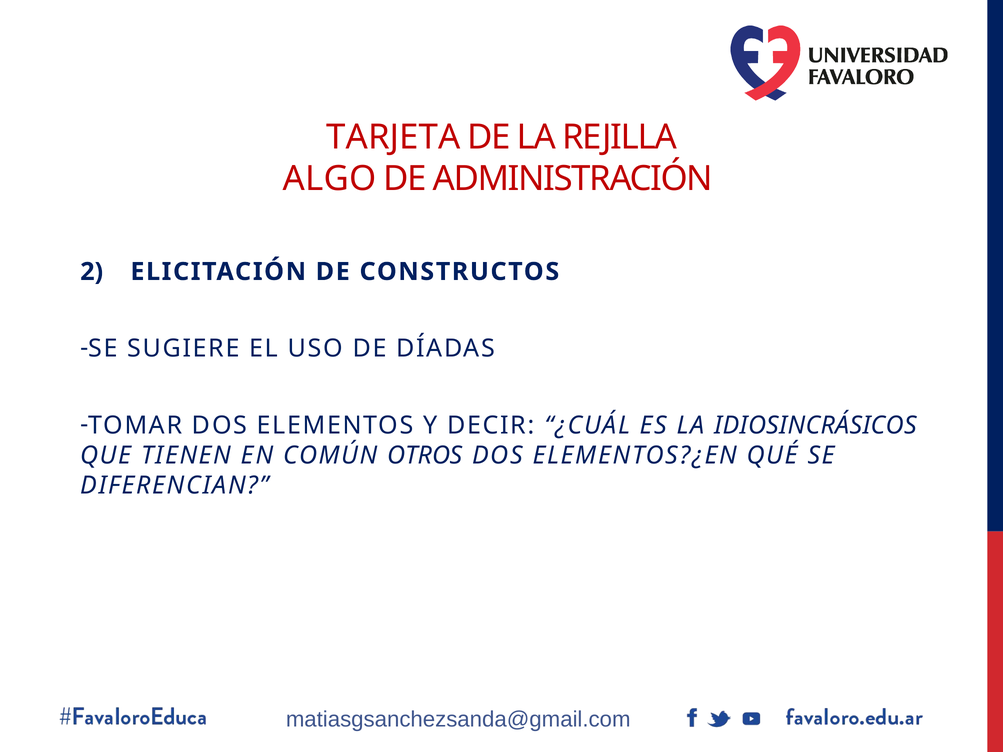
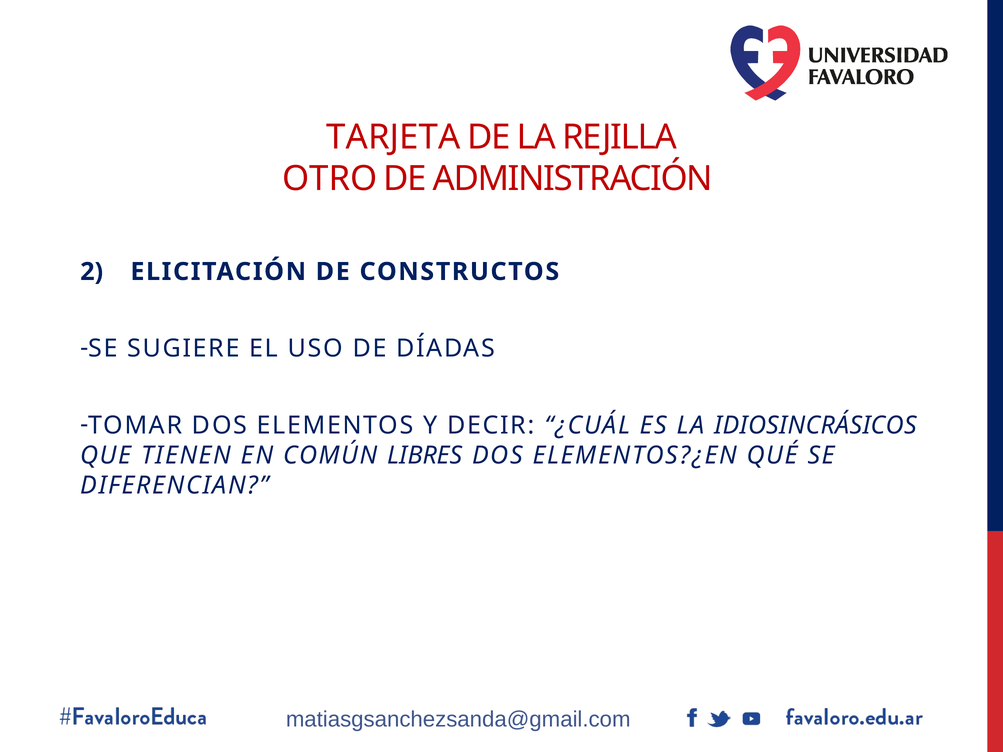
ALGO: ALGO -> OTRO
OTROS: OTROS -> LIBRES
